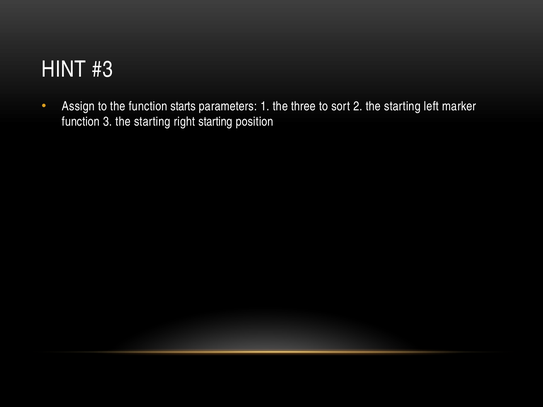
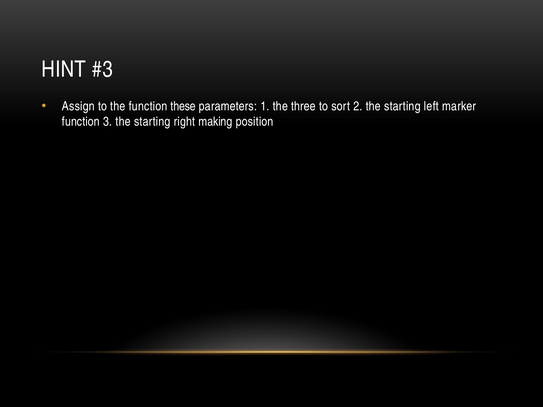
starts: starts -> these
right starting: starting -> making
